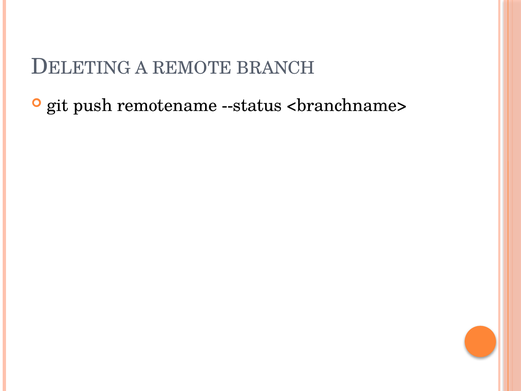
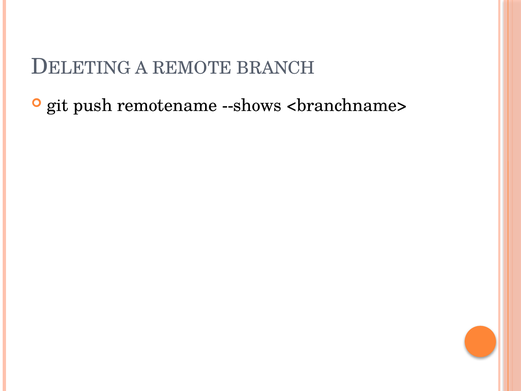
--status: --status -> --shows
